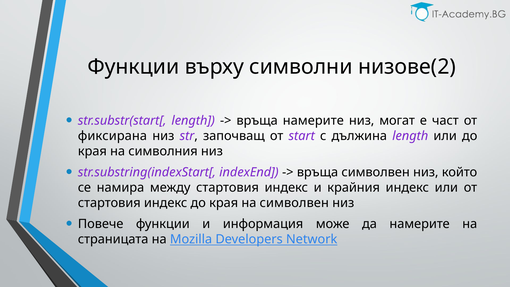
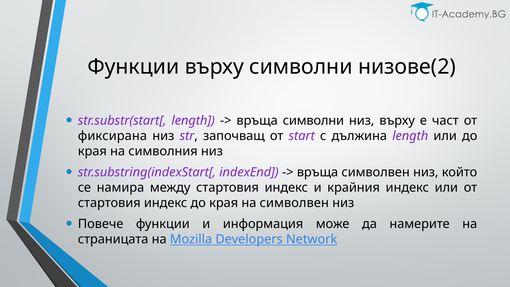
връща намерите: намерите -> символни
низ могат: могат -> върху
